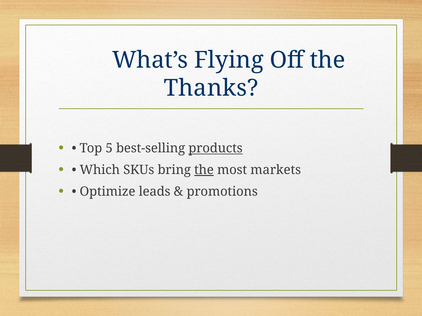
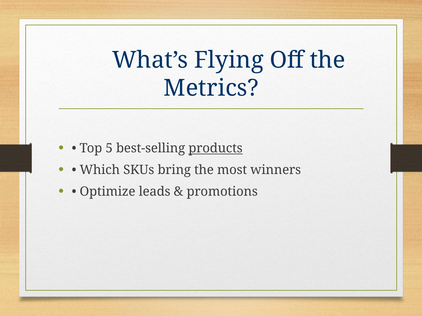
Thanks: Thanks -> Metrics
the at (204, 170) underline: present -> none
markets: markets -> winners
